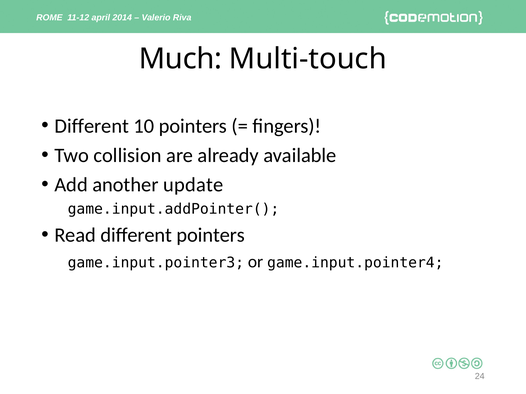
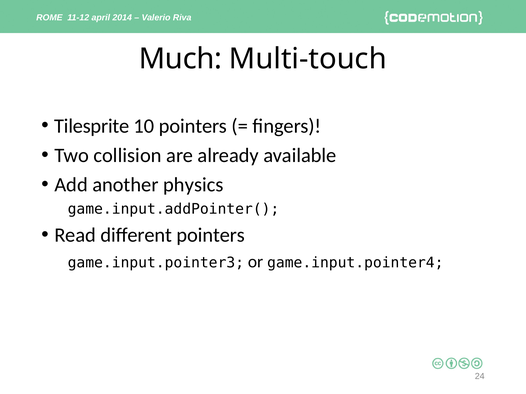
Different at (92, 126): Different -> Tilesprite
update: update -> physics
